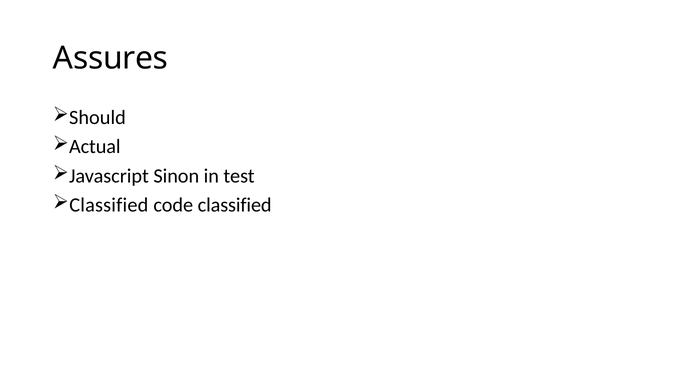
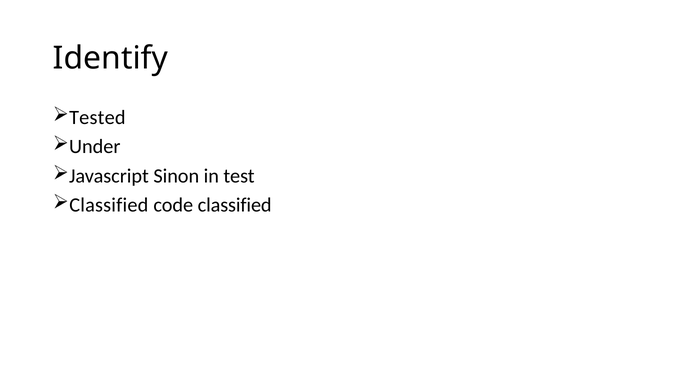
Assures: Assures -> Identify
Should: Should -> Tested
Actual: Actual -> Under
